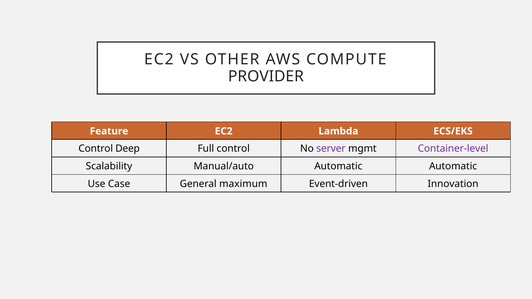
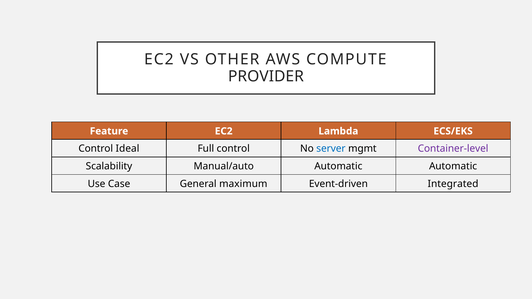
Deep: Deep -> Ideal
server colour: purple -> blue
Innovation: Innovation -> Integrated
